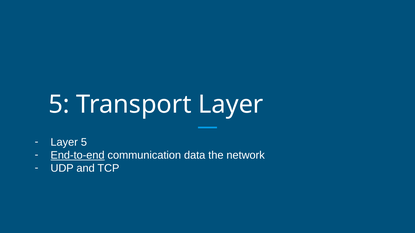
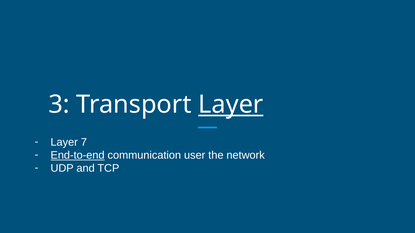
5 at (59, 105): 5 -> 3
Layer at (231, 105) underline: none -> present
Layer 5: 5 -> 7
data: data -> user
